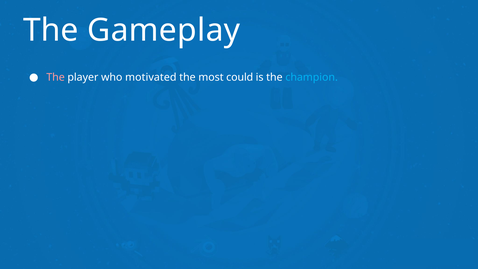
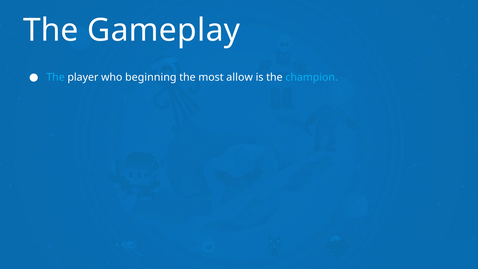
The at (56, 77) colour: pink -> light blue
motivated: motivated -> beginning
could: could -> allow
